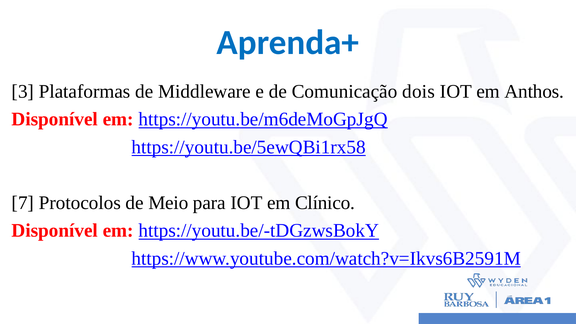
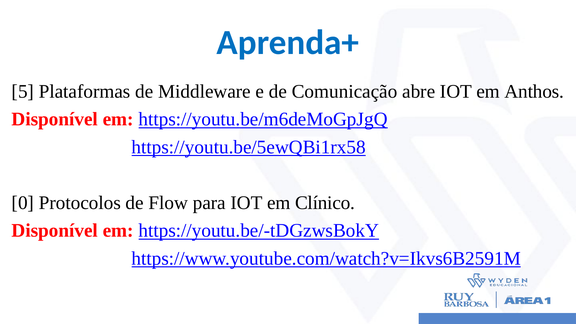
3: 3 -> 5
dois: dois -> abre
7: 7 -> 0
Meio: Meio -> Flow
